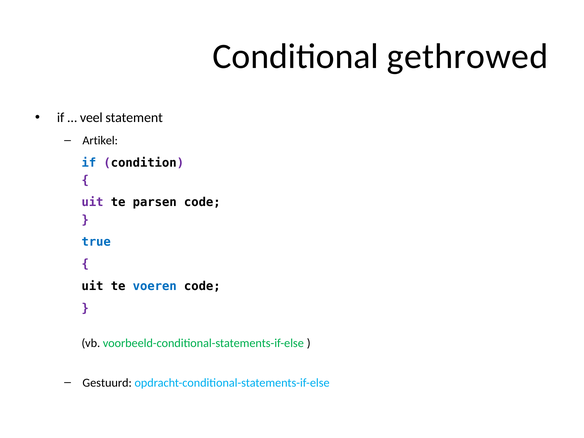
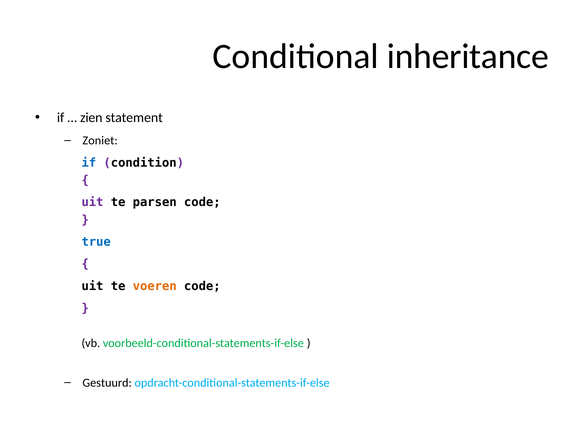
gethrowed: gethrowed -> inheritance
veel: veel -> zien
Artikel: Artikel -> Zoniet
voeren colour: blue -> orange
